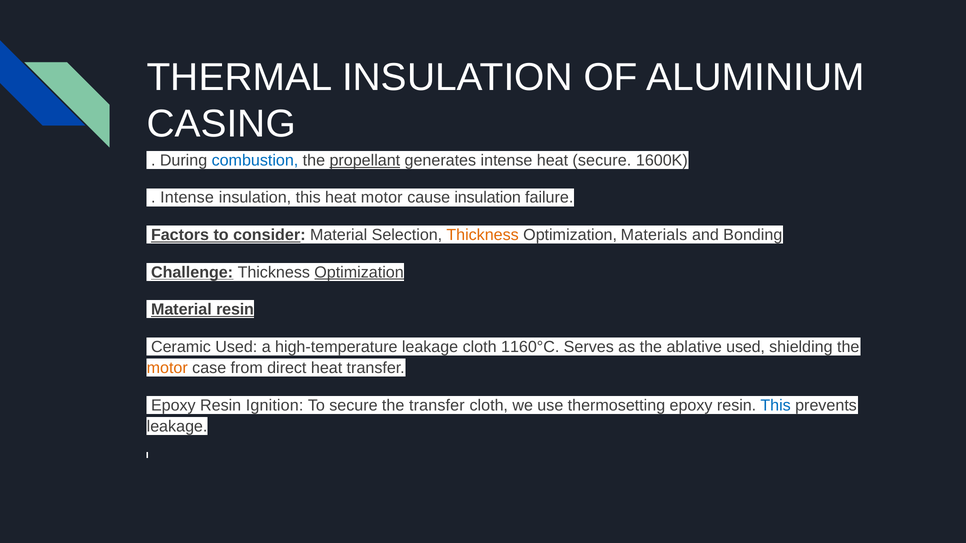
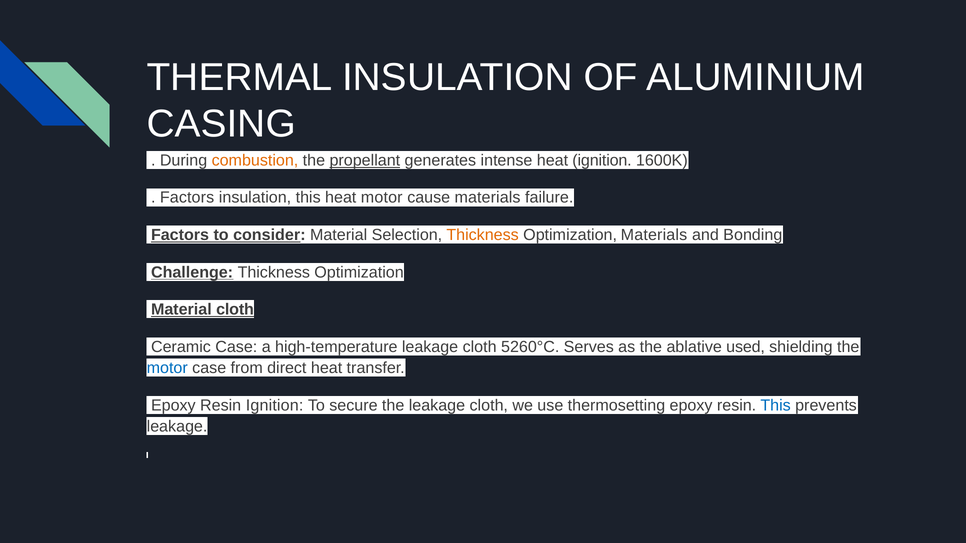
combustion colour: blue -> orange
heat secure: secure -> ignition
Intense at (187, 198): Intense -> Factors
cause insulation: insulation -> materials
Optimization at (359, 272) underline: present -> none
Material resin: resin -> cloth
Ceramic Used: Used -> Case
1160°C: 1160°C -> 5260°C
motor at (167, 368) colour: orange -> blue
the transfer: transfer -> leakage
